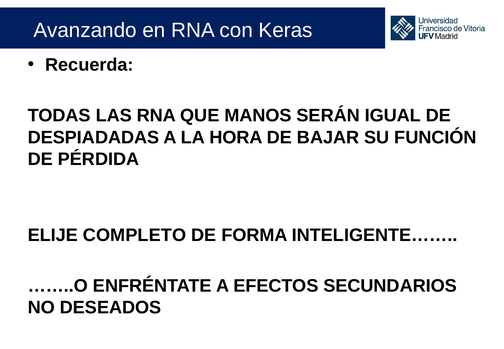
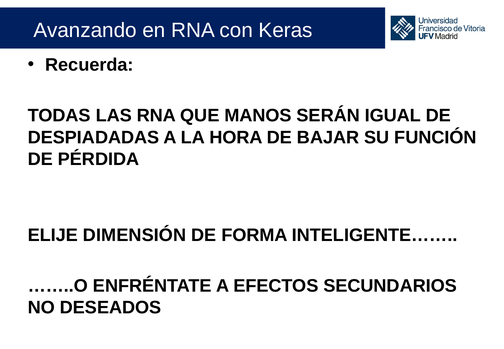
COMPLETO: COMPLETO -> DIMENSIÓN
